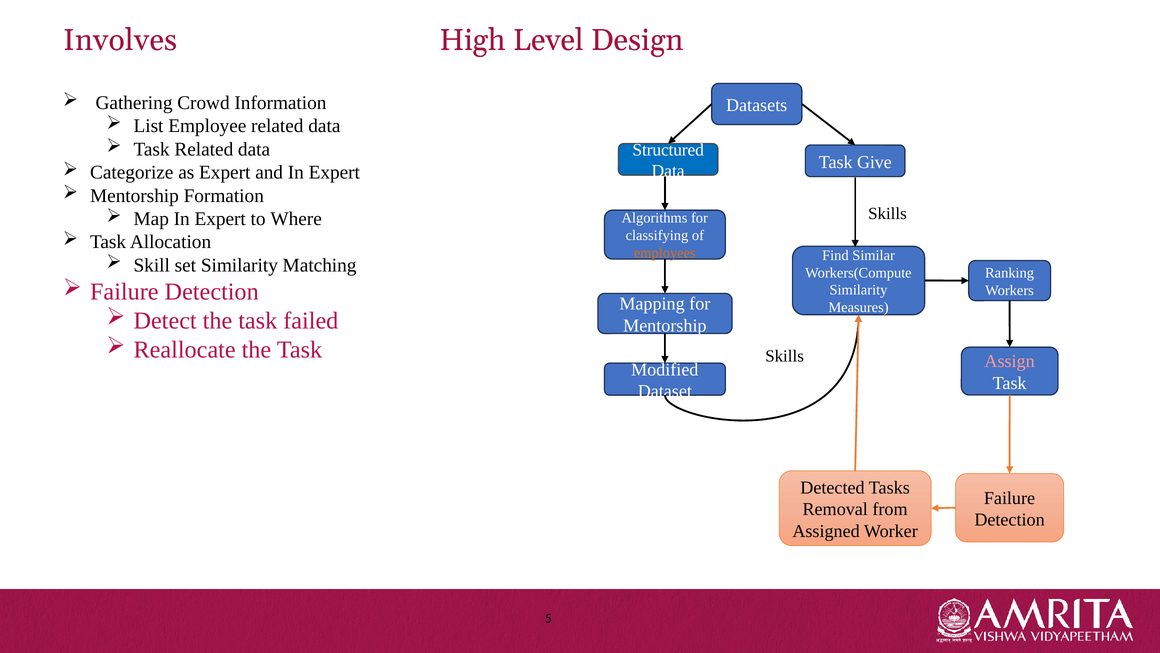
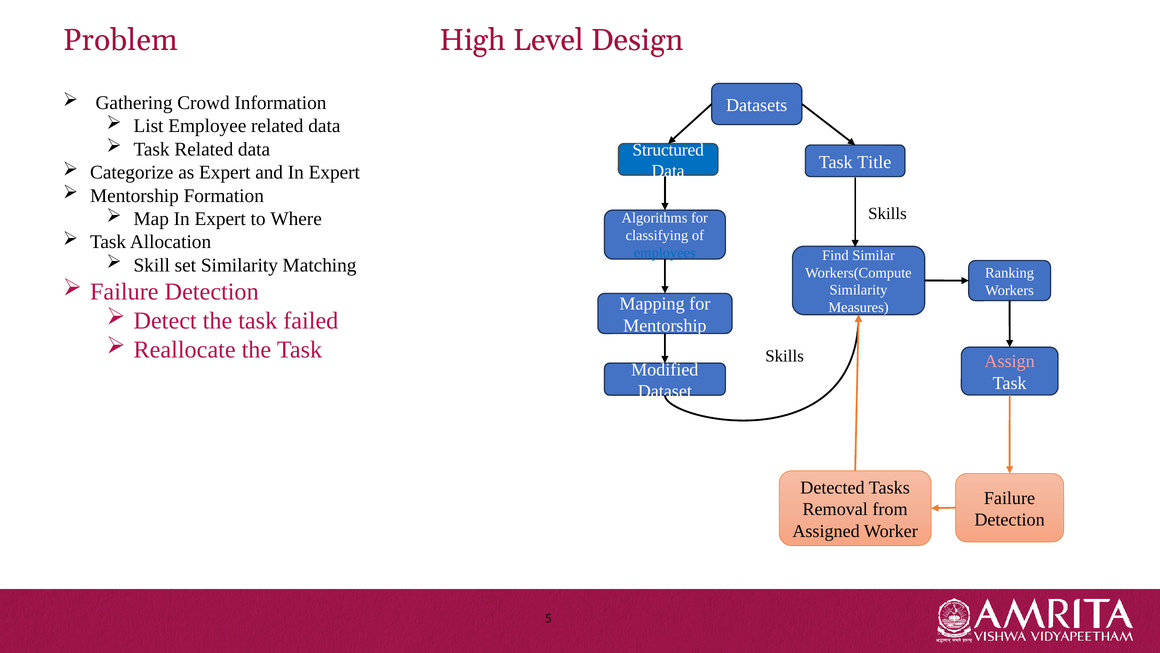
Involves: Involves -> Problem
Give: Give -> Title
employees colour: orange -> blue
